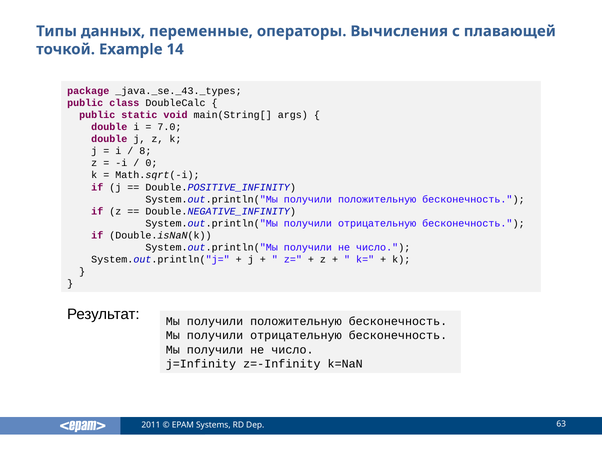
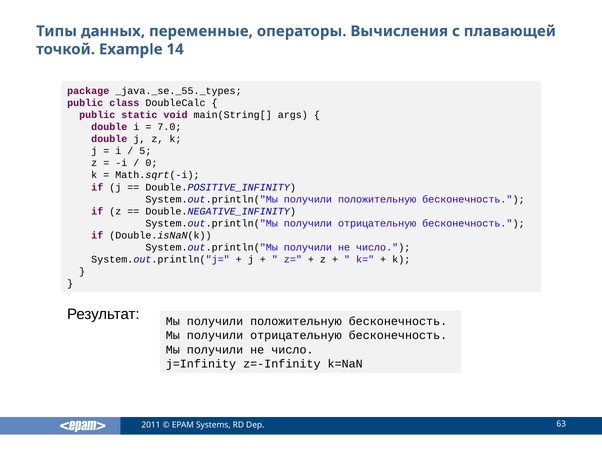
_java._se._43._types: _java._se._43._types -> _java._se._55._types
8: 8 -> 5
